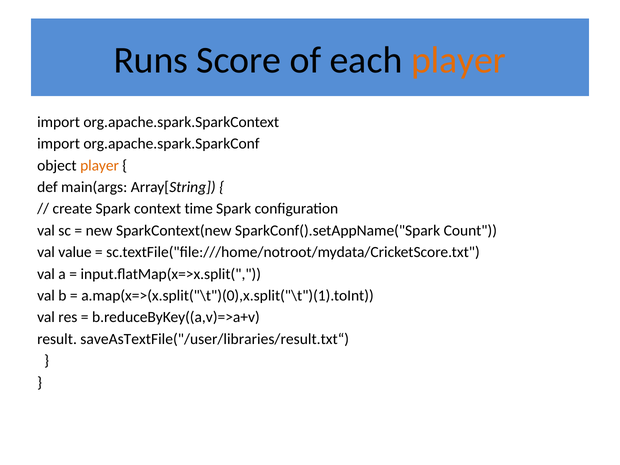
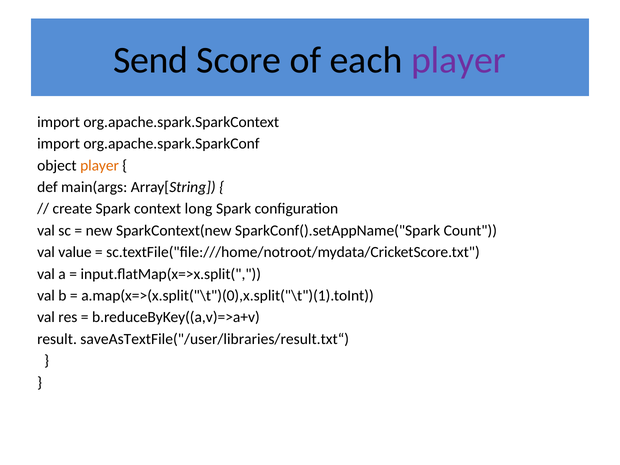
Runs: Runs -> Send
player at (459, 60) colour: orange -> purple
time: time -> long
